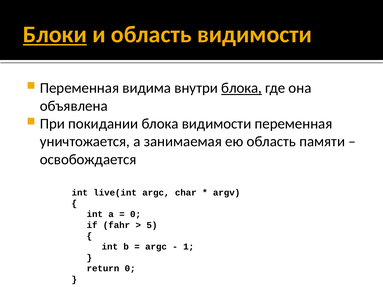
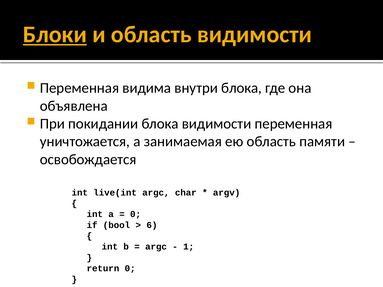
блока at (242, 88) underline: present -> none
fahr: fahr -> bool
5: 5 -> 6
